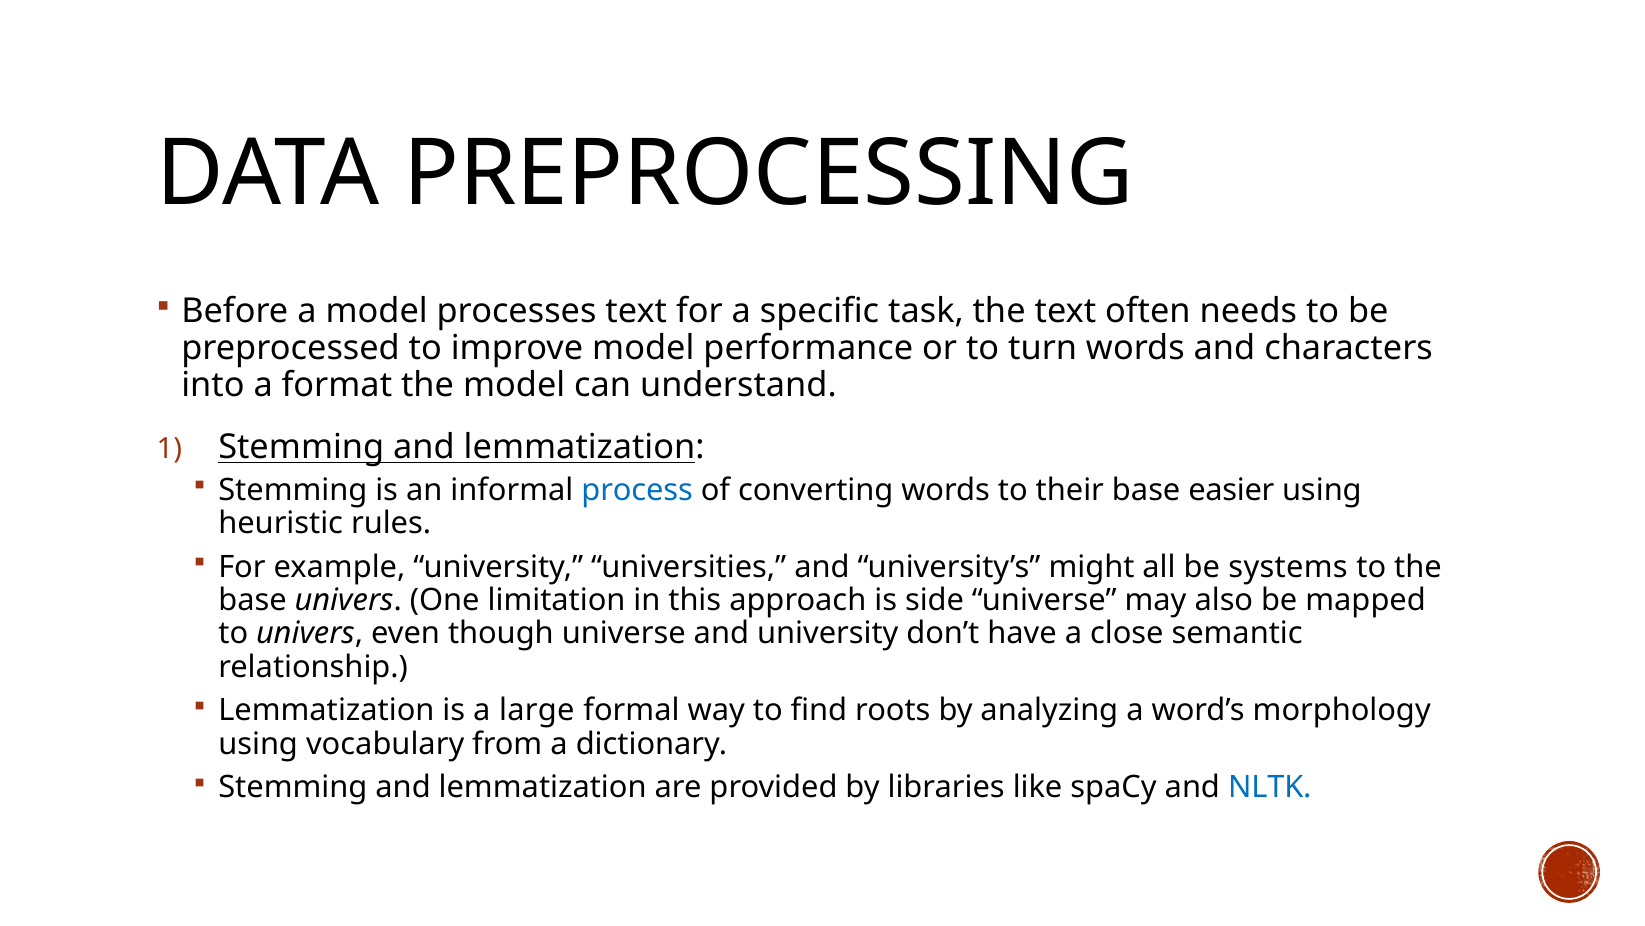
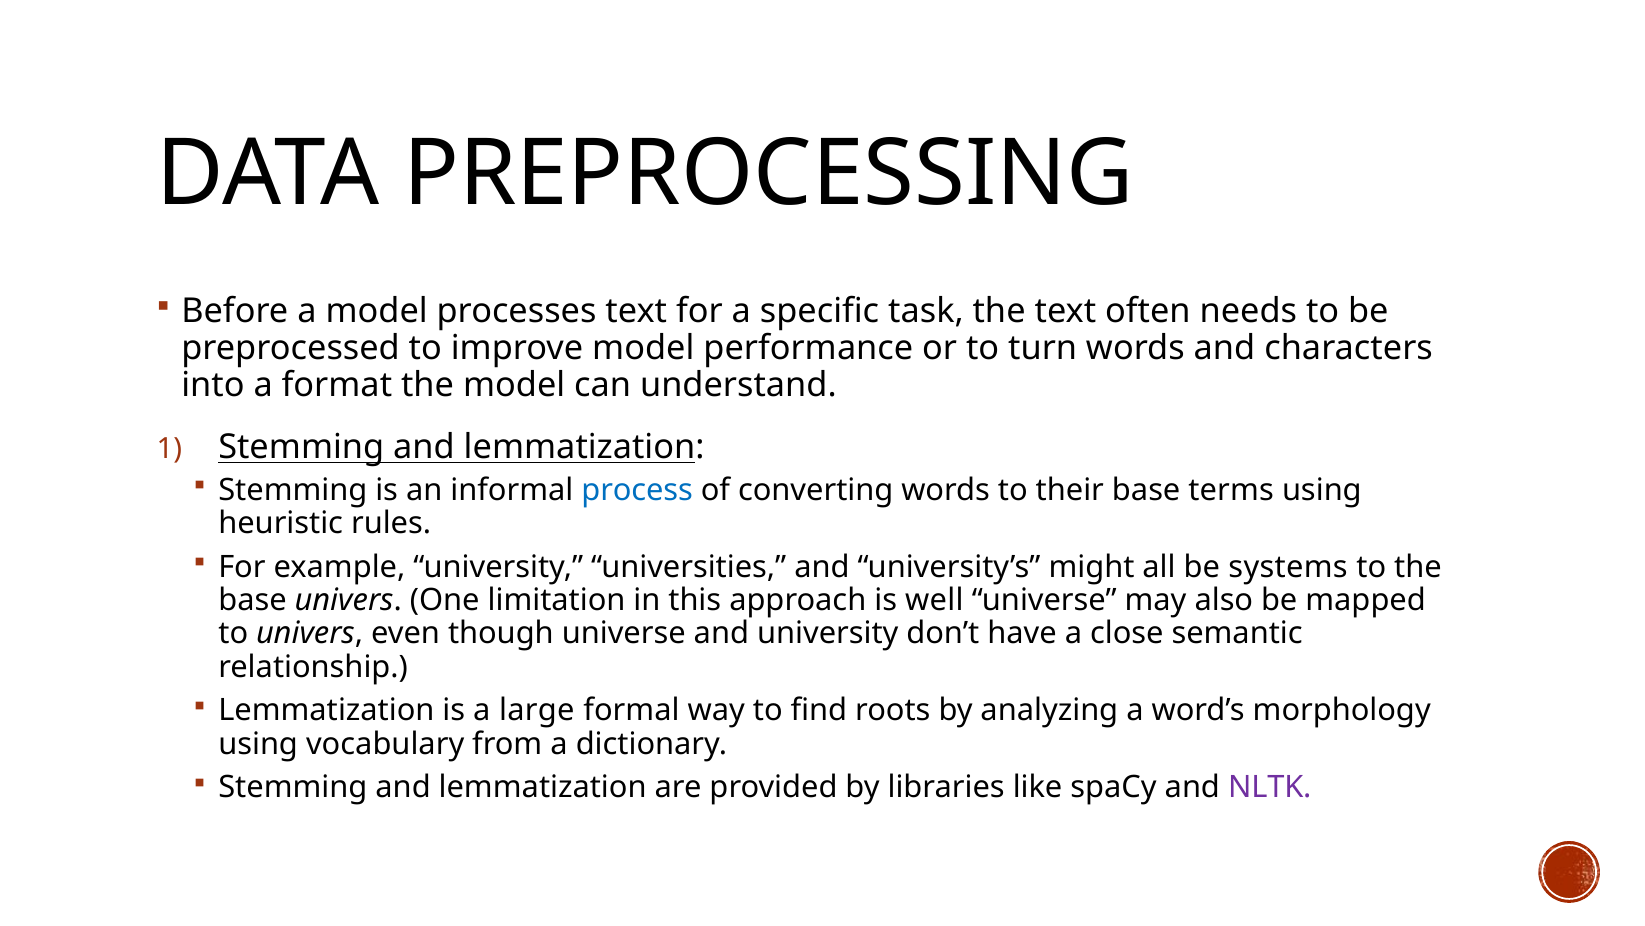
easier: easier -> terms
side: side -> well
NLTK colour: blue -> purple
